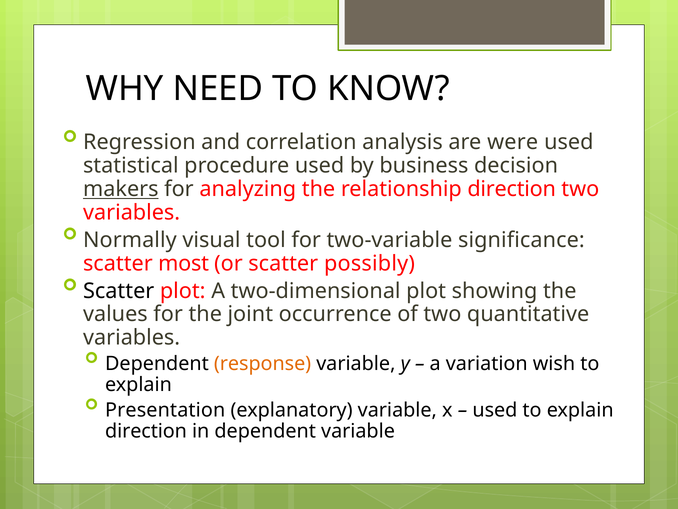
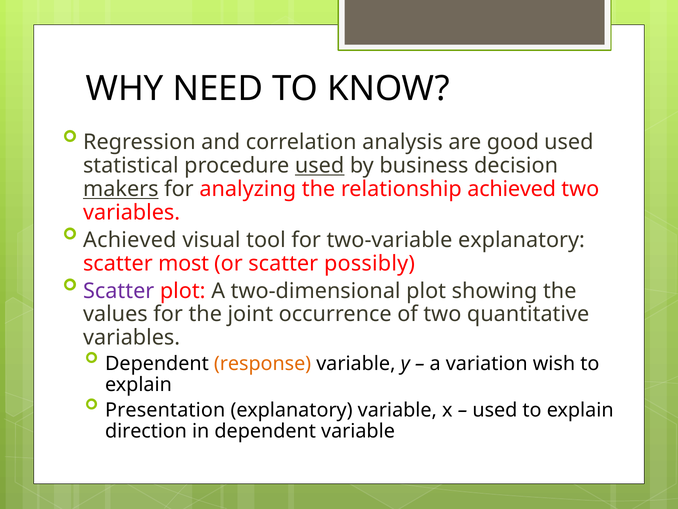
were: were -> good
used at (320, 166) underline: none -> present
relationship direction: direction -> achieved
Normally at (130, 240): Normally -> Achieved
two-variable significance: significance -> explanatory
Scatter at (119, 291) colour: black -> purple
